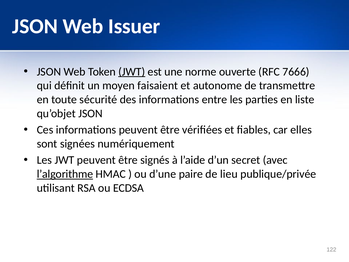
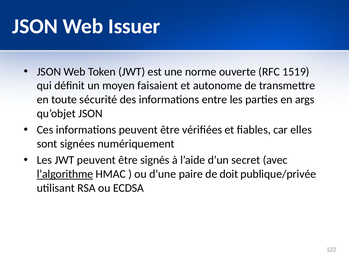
JWT at (132, 72) underline: present -> none
7666: 7666 -> 1519
liste: liste -> args
lieu: lieu -> doit
